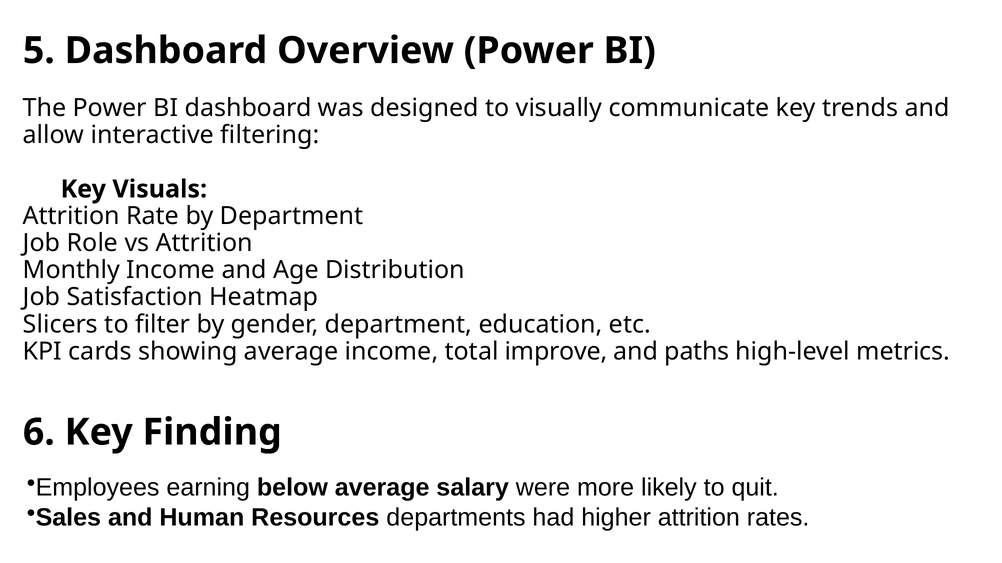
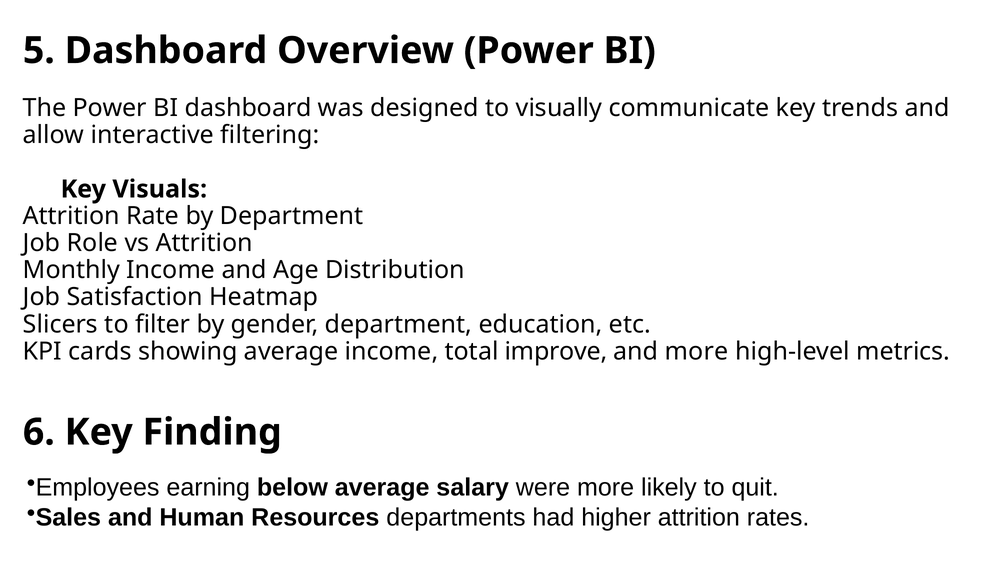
and paths: paths -> more
